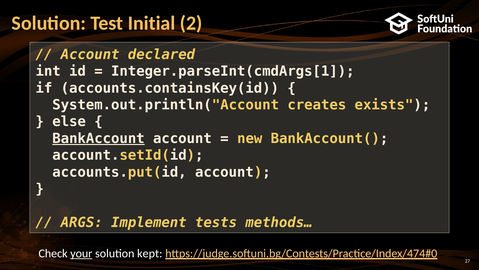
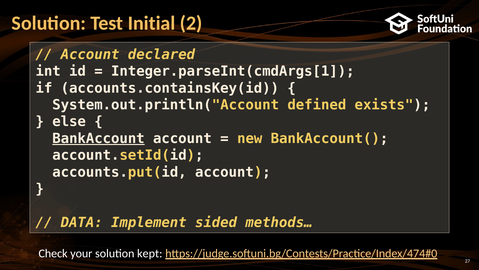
creates: creates -> defined
ARGS: ARGS -> DATA
tests: tests -> sided
your underline: present -> none
